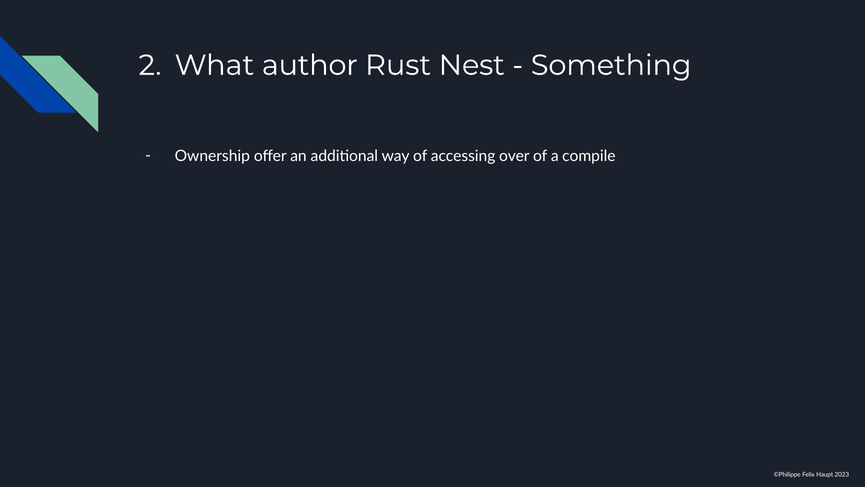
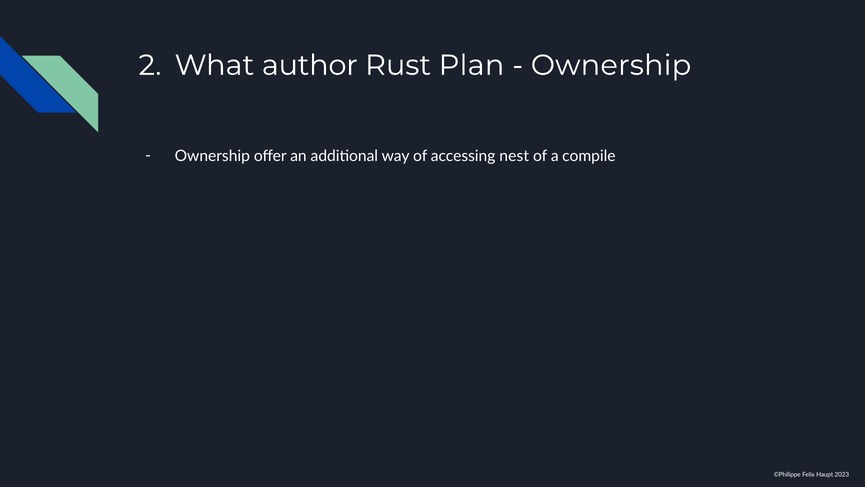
Nest: Nest -> Plan
Something at (611, 65): Something -> Ownership
over: over -> nest
